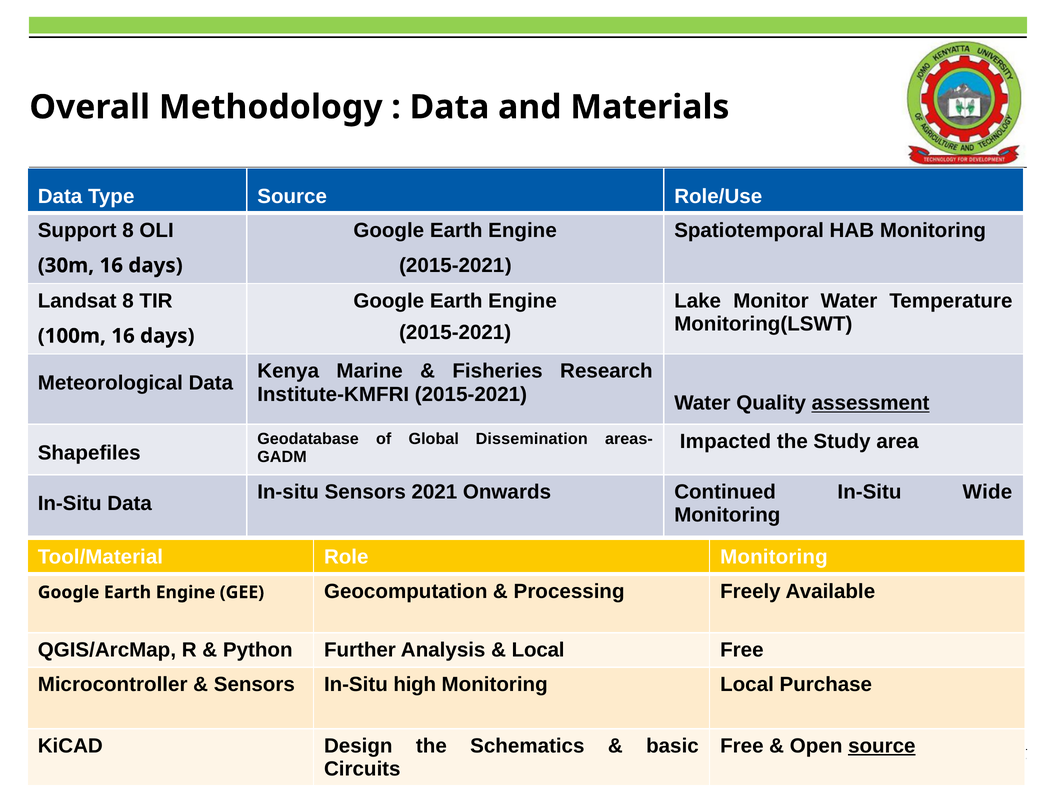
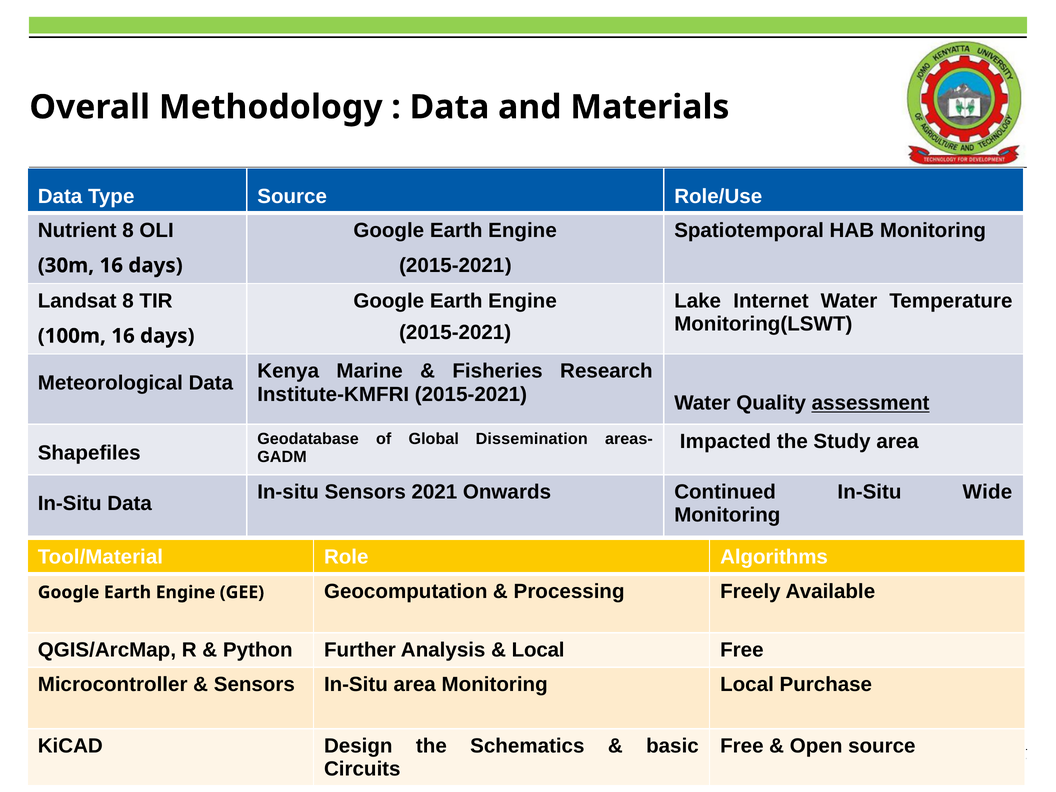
Support: Support -> Nutrient
Monitor: Monitor -> Internet
Role Monitoring: Monitoring -> Algorithms
In-Situ high: high -> area
source at (882, 746) underline: present -> none
